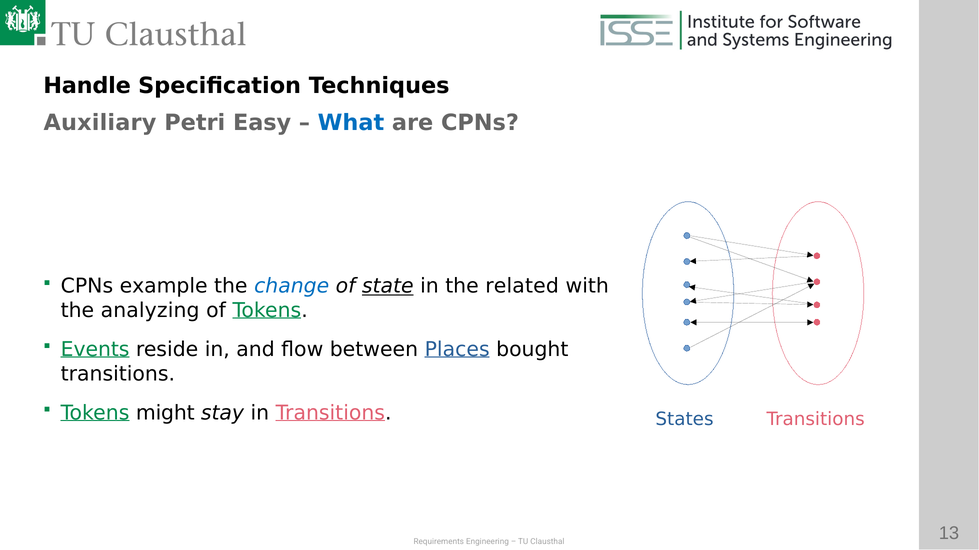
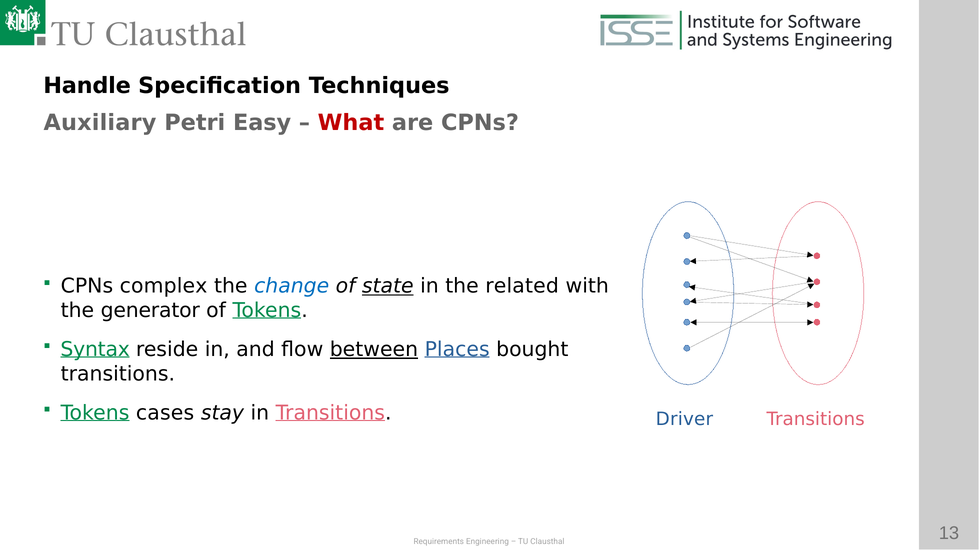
What colour: blue -> red
example: example -> complex
analyzing: analyzing -> generator
Events: Events -> Syntax
between underline: none -> present
might: might -> cases
States: States -> Driver
